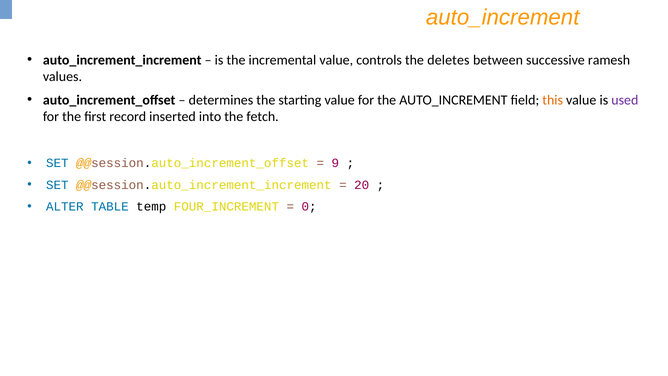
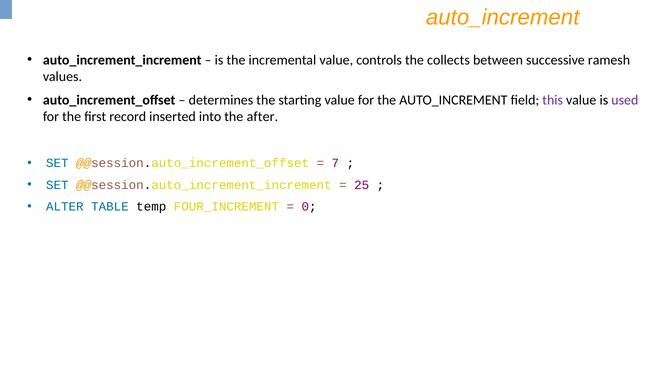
deletes: deletes -> collects
this colour: orange -> purple
fetch: fetch -> after
9: 9 -> 7
20: 20 -> 25
